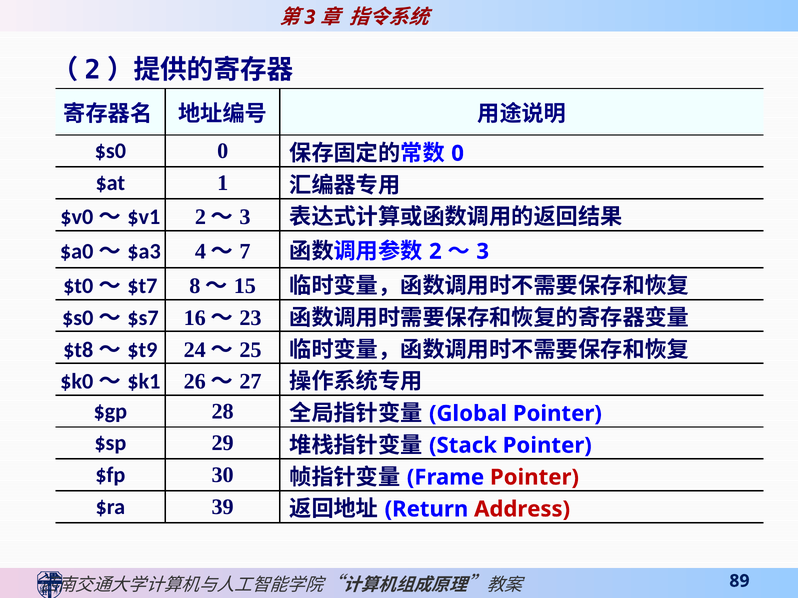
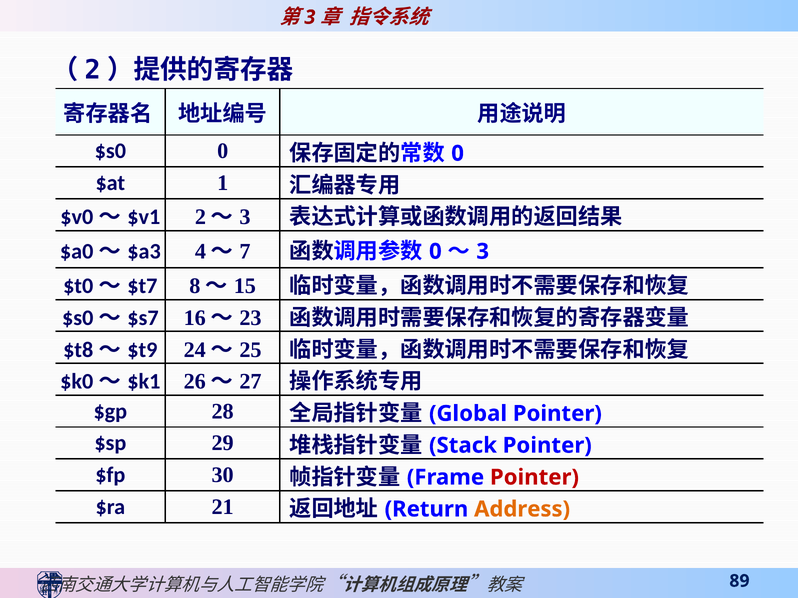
2 at (435, 252): 2 -> 0
39: 39 -> 21
Address colour: red -> orange
